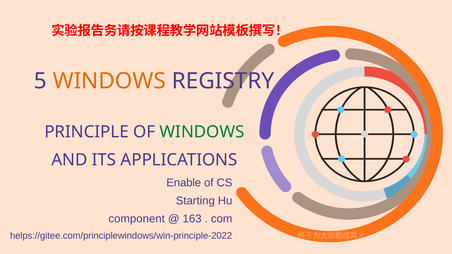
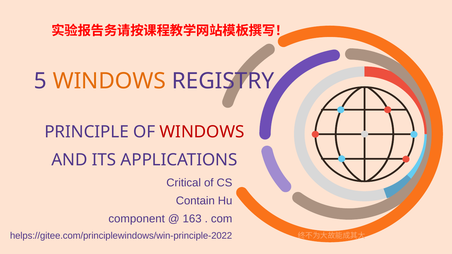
WINDOWS at (202, 132) colour: green -> red
Enable: Enable -> Critical
Starting: Starting -> Contain
